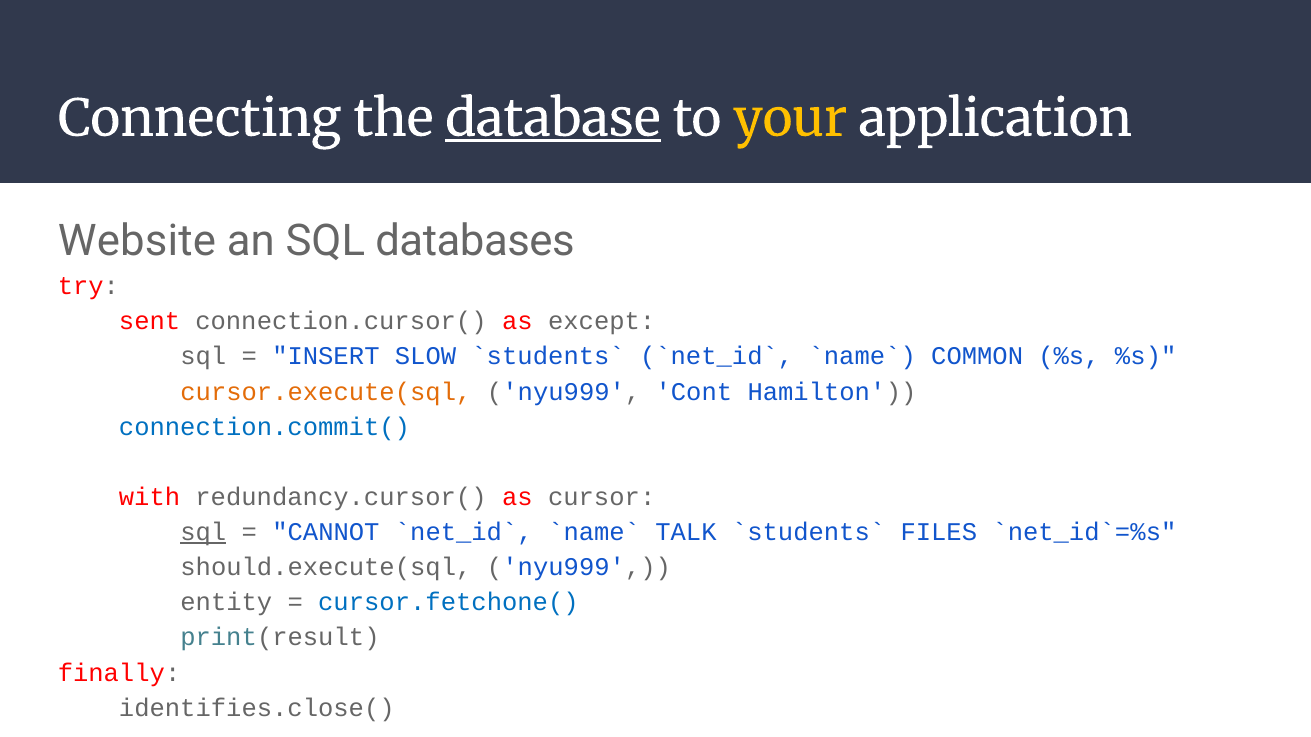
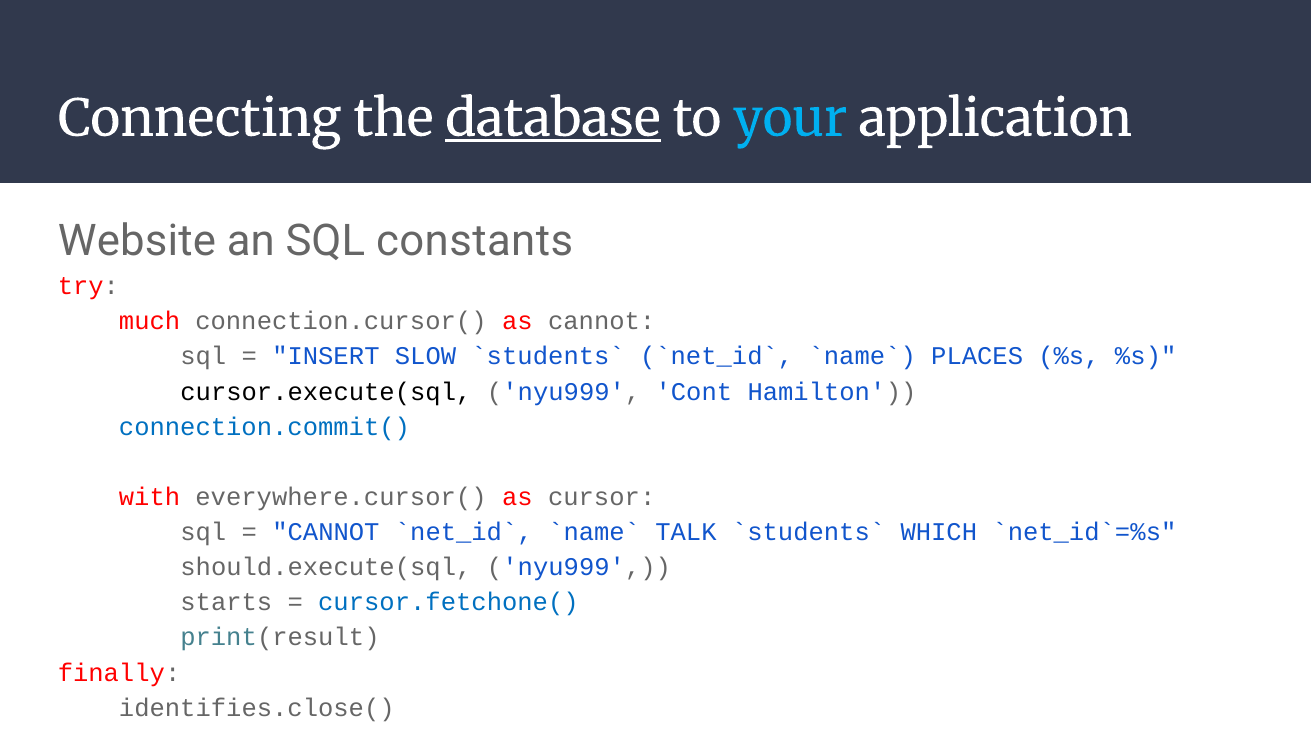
your colour: yellow -> light blue
databases: databases -> constants
sent: sent -> much
as except: except -> cannot
COMMON: COMMON -> PLACES
cursor.execute(sql colour: orange -> black
redundancy.cursor(: redundancy.cursor( -> everywhere.cursor(
sql at (203, 533) underline: present -> none
FILES: FILES -> WHICH
entity: entity -> starts
